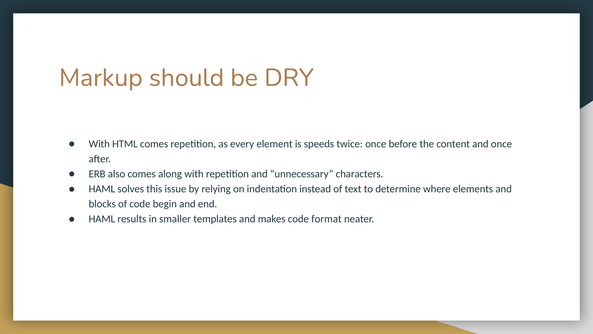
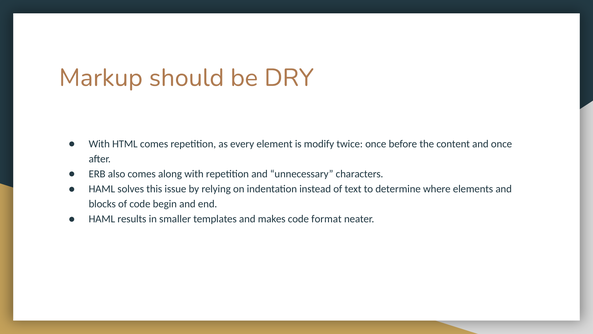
speeds: speeds -> modify
